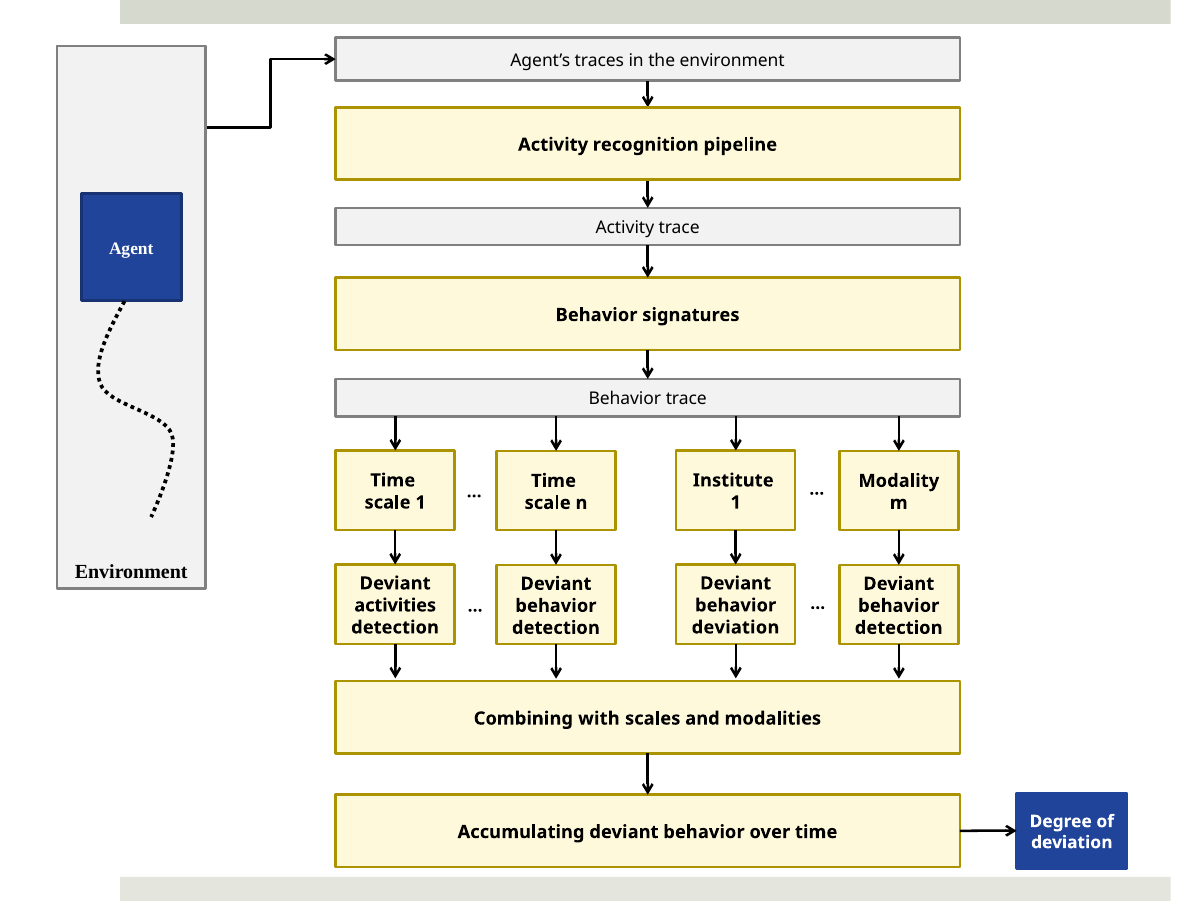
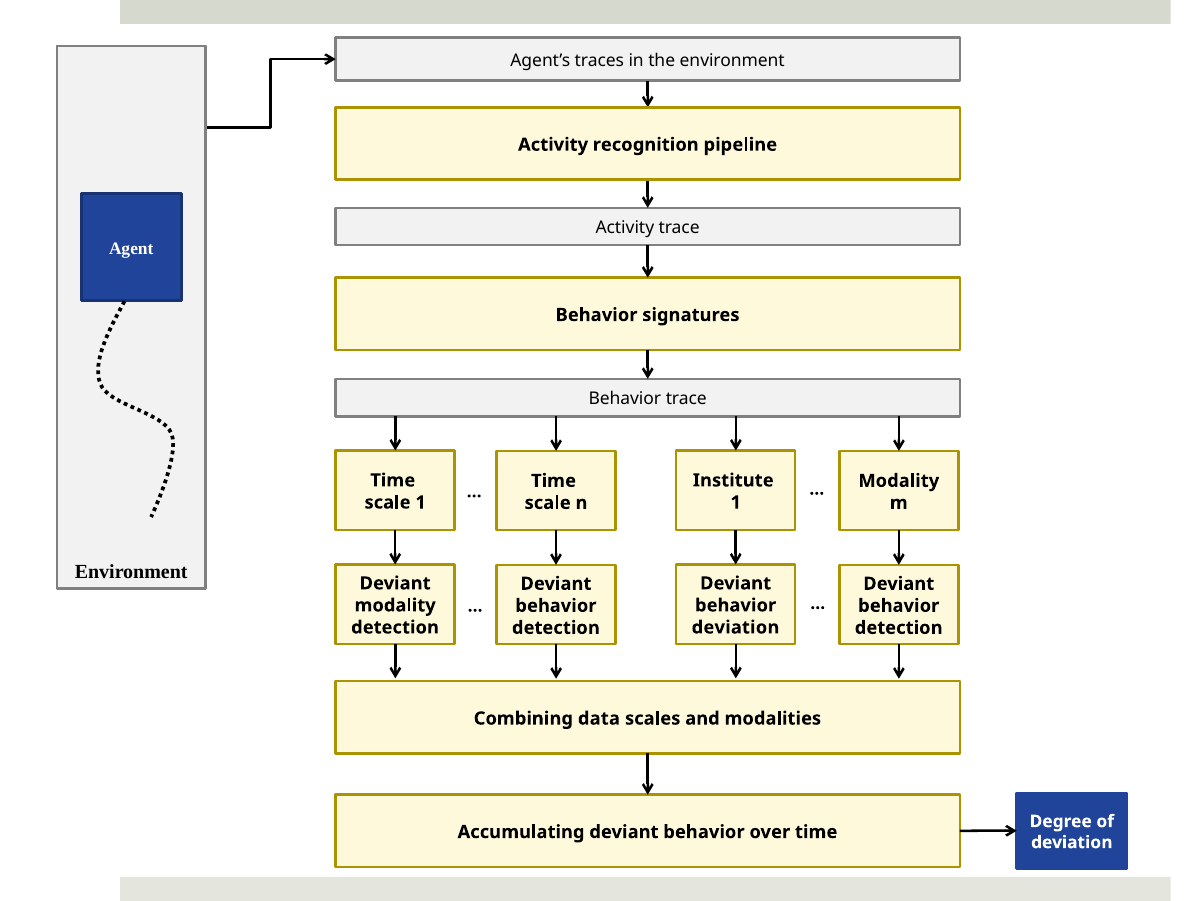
activities at (395, 605): activities -> modality
with: with -> data
